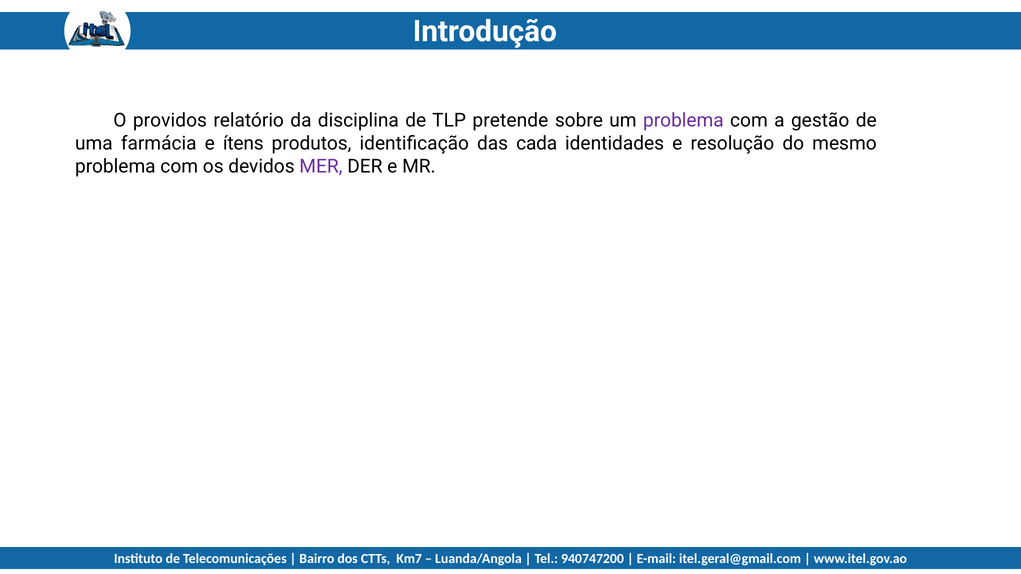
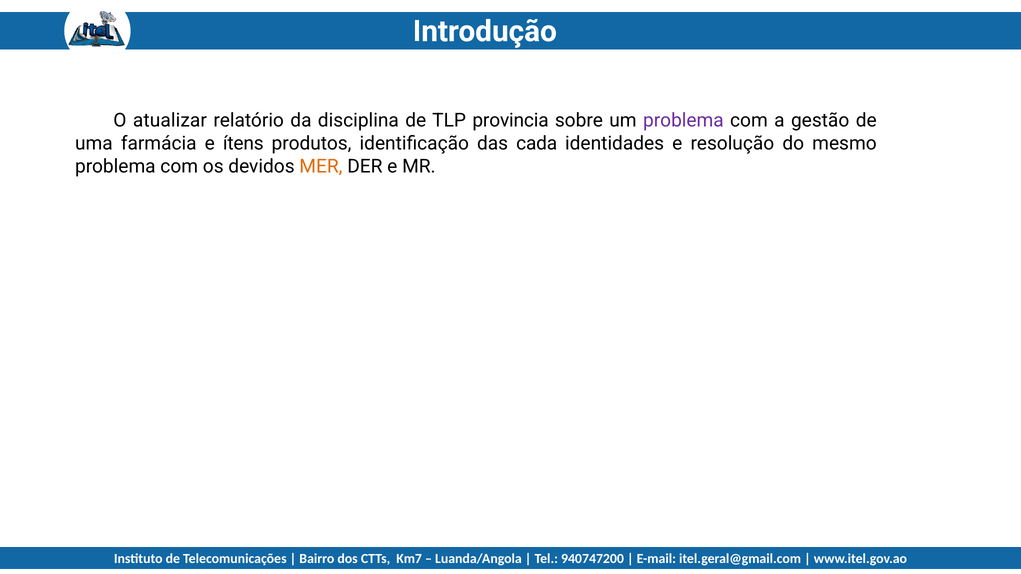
providos: providos -> atualizar
pretende: pretende -> provincia
MER colour: purple -> orange
